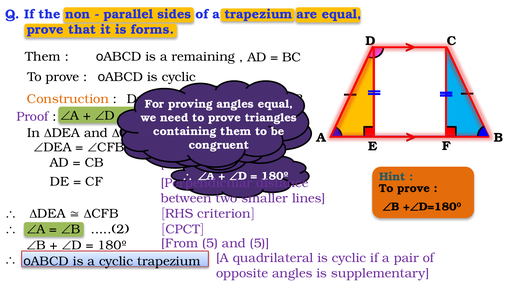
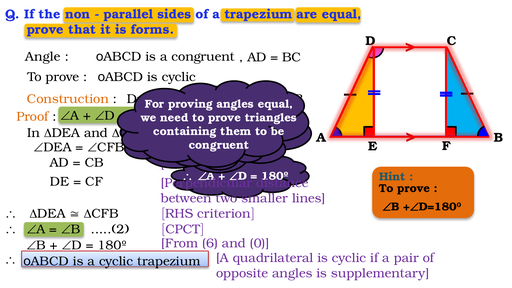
Them at (43, 57): Them -> Angle
a remaining: remaining -> congruent
Proof colour: purple -> orange
From 5: 5 -> 6
and 5: 5 -> 0
